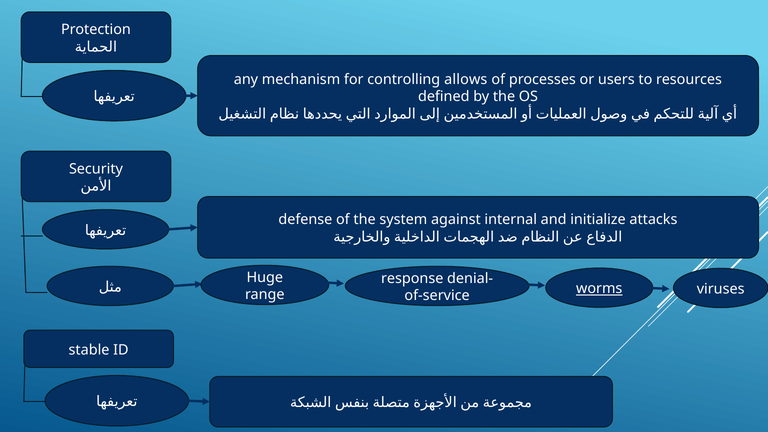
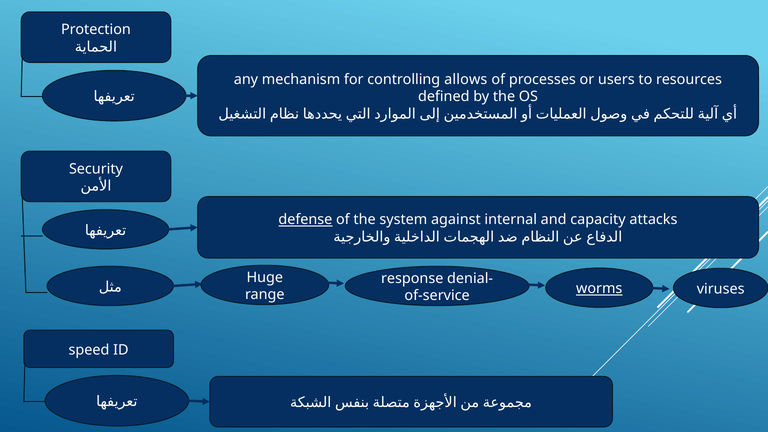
defense underline: none -> present
initialize: initialize -> capacity
stable: stable -> speed
